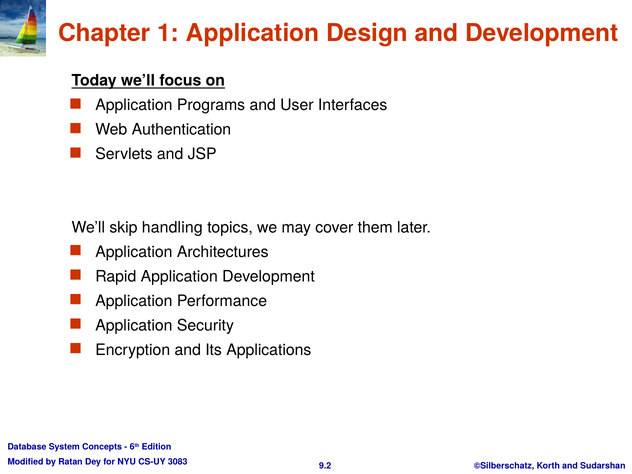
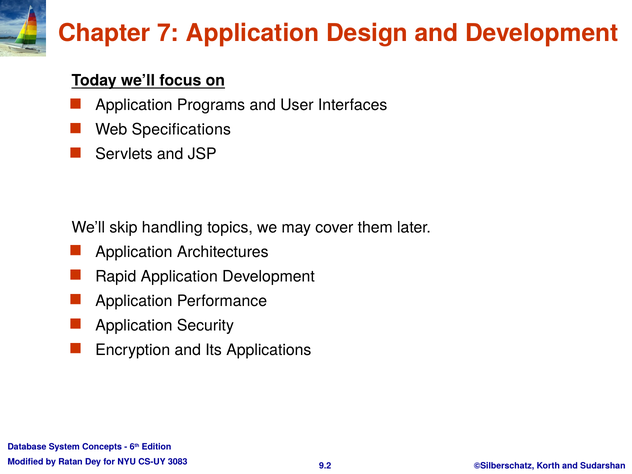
1: 1 -> 7
Authentication: Authentication -> Specifications
